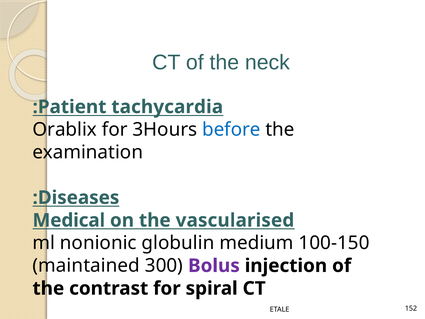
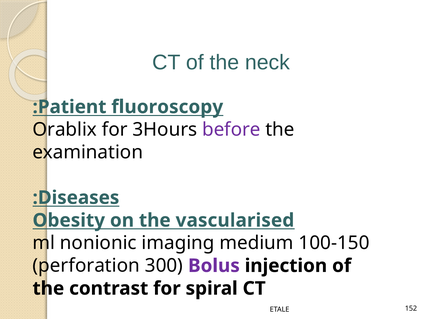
tachycardia: tachycardia -> fluoroscopy
before colour: blue -> purple
Medical: Medical -> Obesity
globulin: globulin -> imaging
maintained: maintained -> perforation
